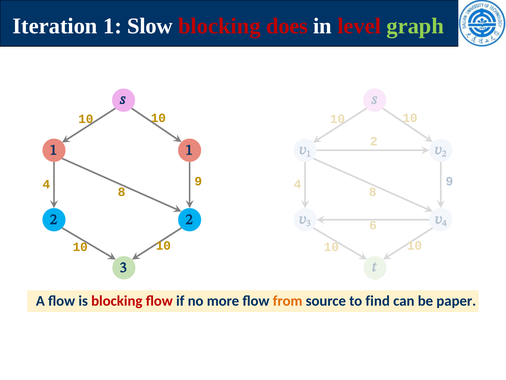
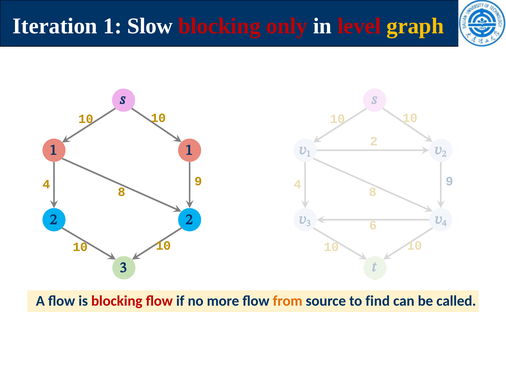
does: does -> only
graph colour: light green -> yellow
paper: paper -> called
